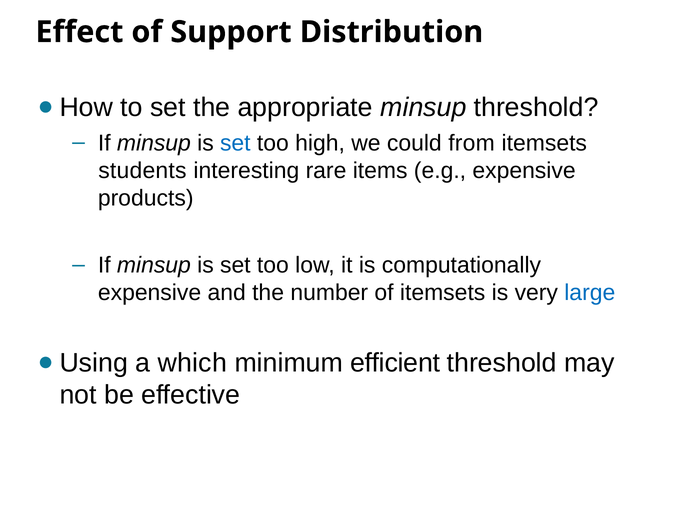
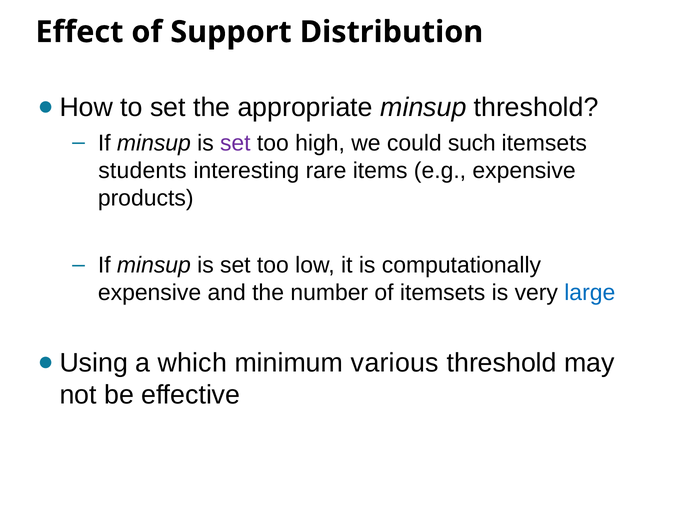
set at (235, 143) colour: blue -> purple
from: from -> such
efficient: efficient -> various
